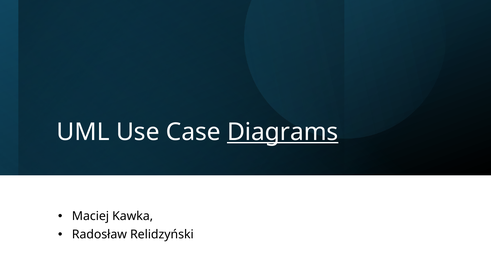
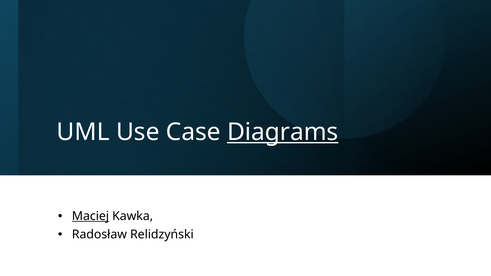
Maciej underline: none -> present
